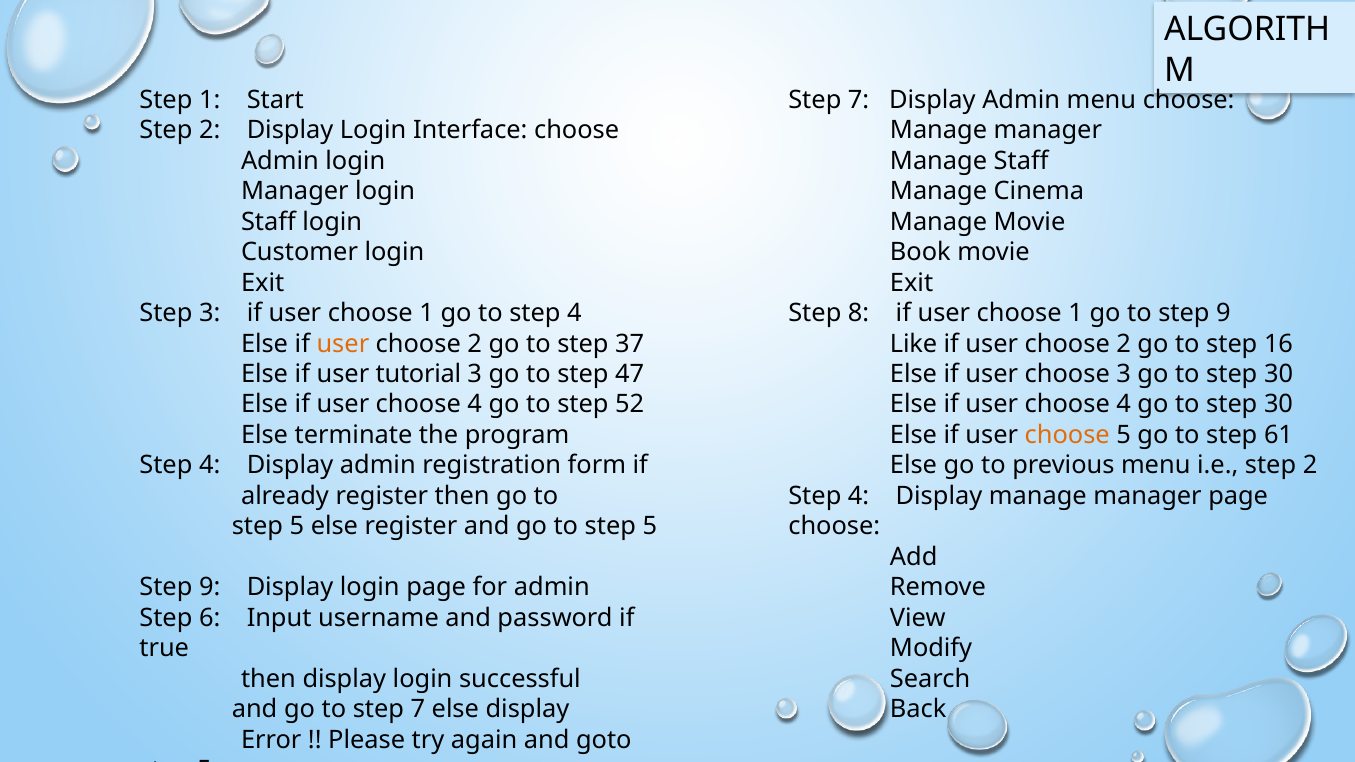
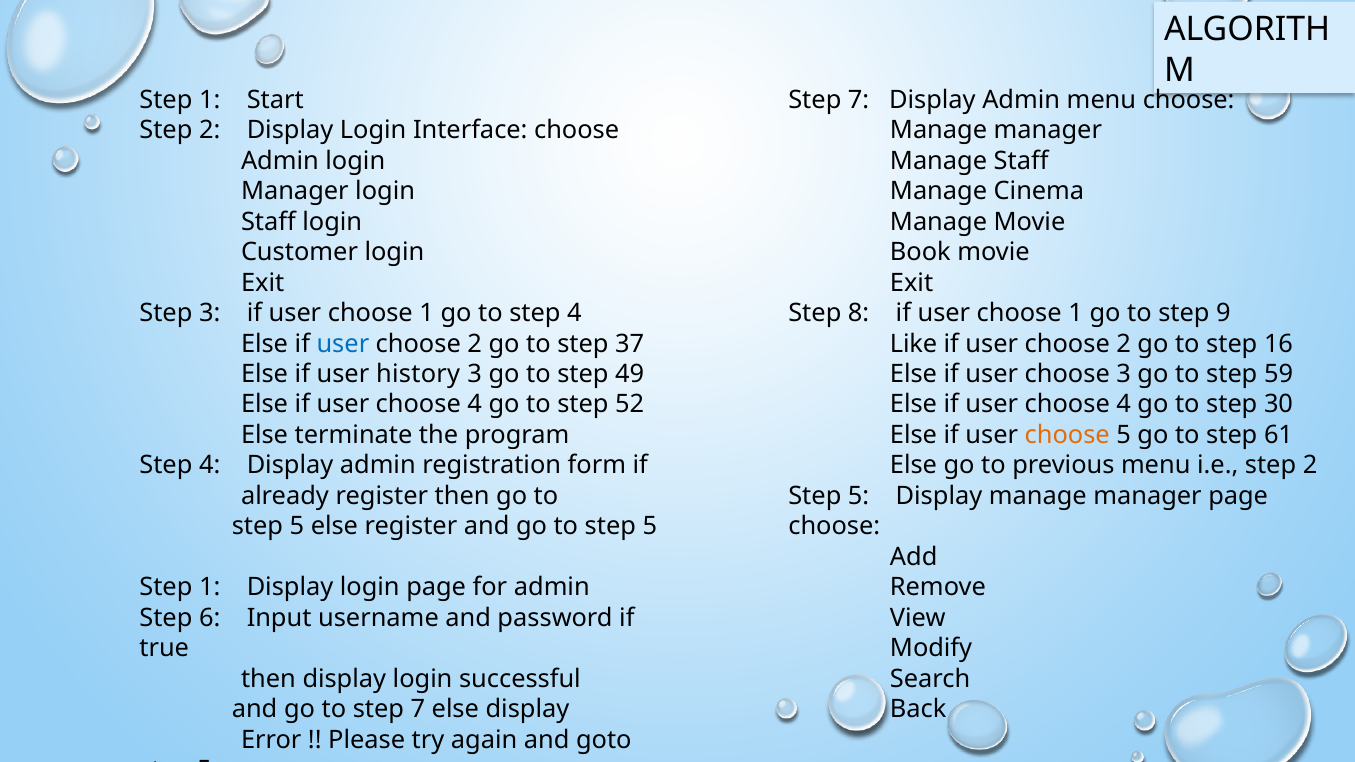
user at (343, 344) colour: orange -> blue
tutorial: tutorial -> history
47: 47 -> 49
30 at (1279, 374): 30 -> 59
4 at (859, 496): 4 -> 5
9 at (210, 588): 9 -> 1
